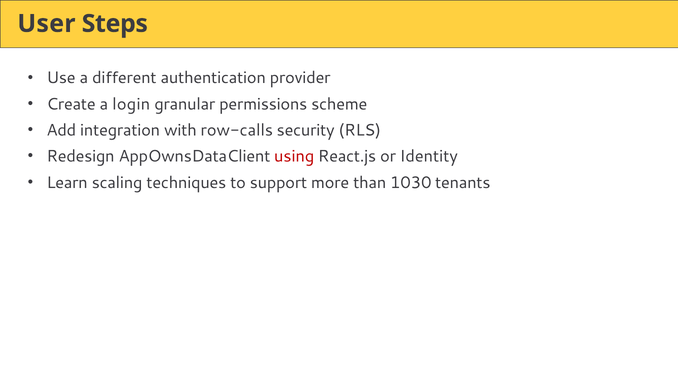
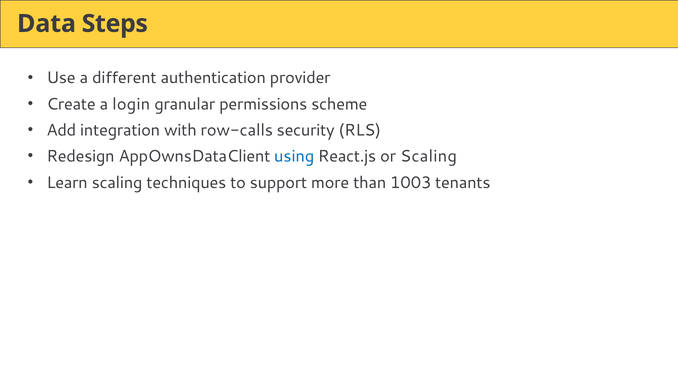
User: User -> Data
using colour: red -> blue
or Identity: Identity -> Scaling
1030: 1030 -> 1003
